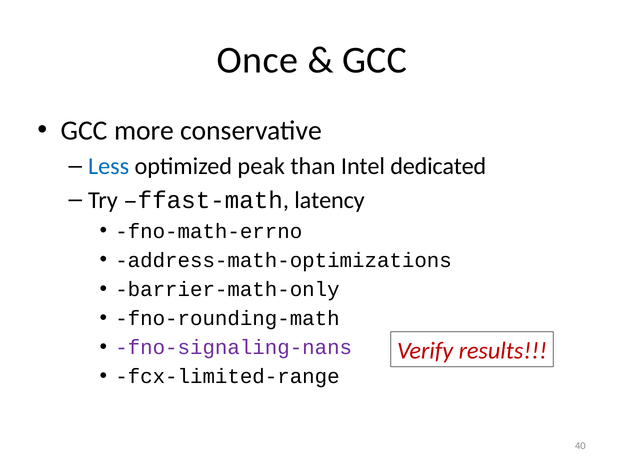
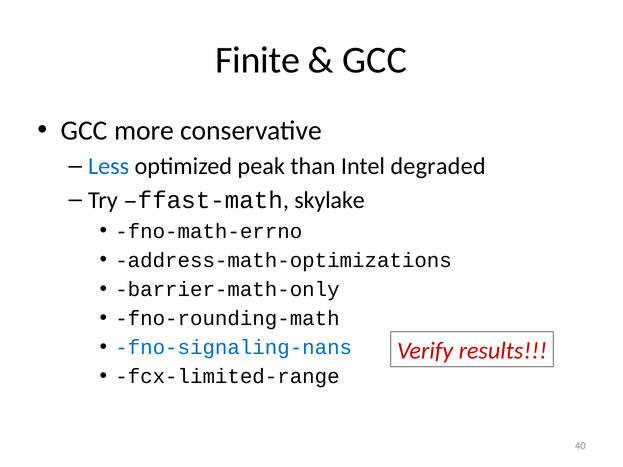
Once: Once -> Finite
dedicated: dedicated -> degraded
latency: latency -> skylake
fno-signaling-nans colour: purple -> blue
